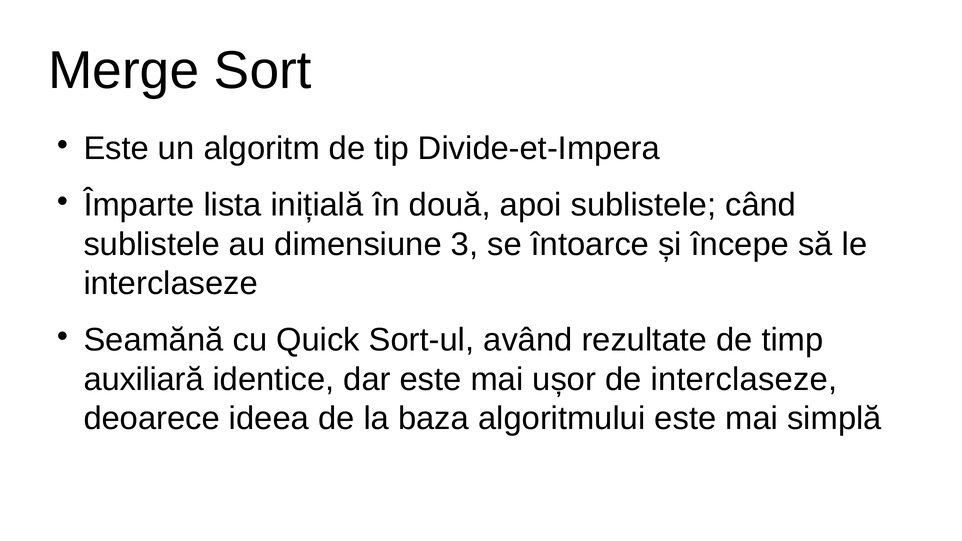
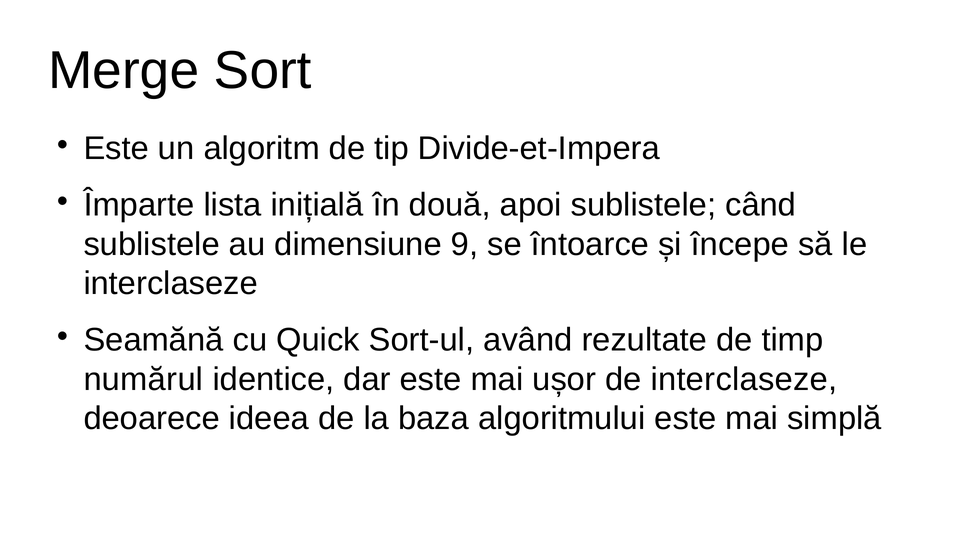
3: 3 -> 9
auxiliară: auxiliară -> numărul
